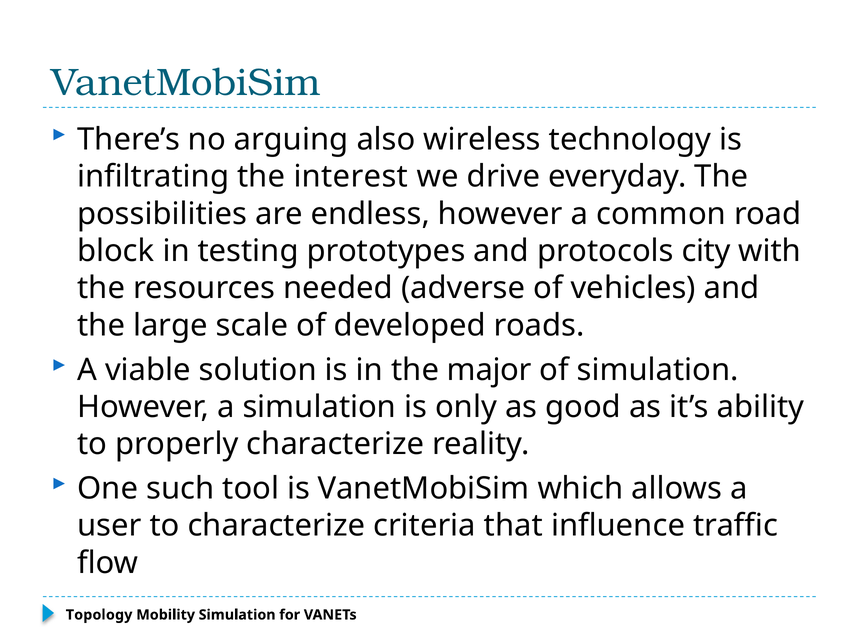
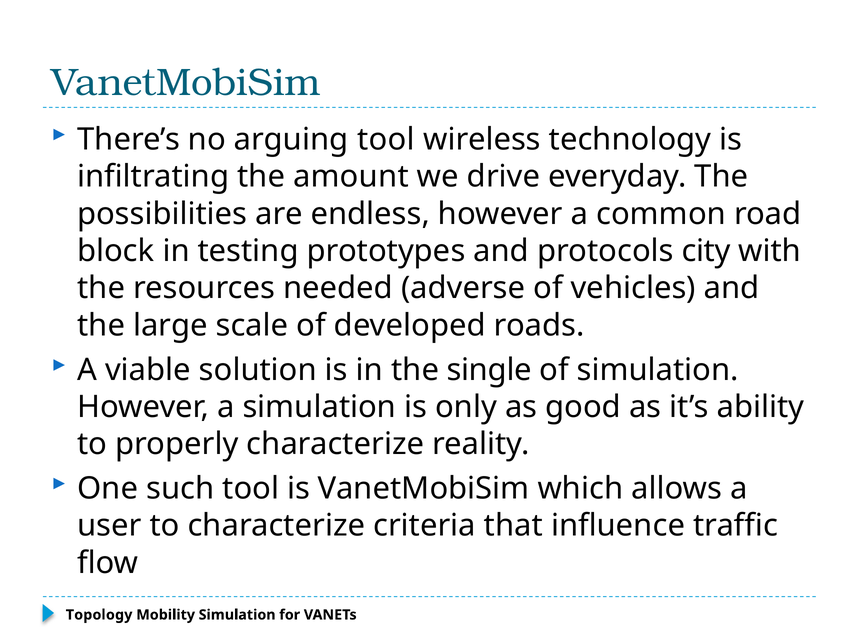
arguing also: also -> tool
interest: interest -> amount
major: major -> single
